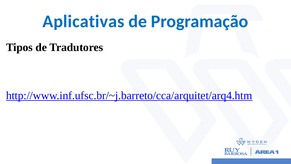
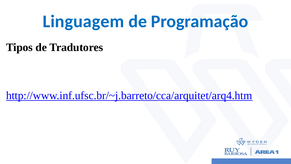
Aplicativas: Aplicativas -> Linguagem
